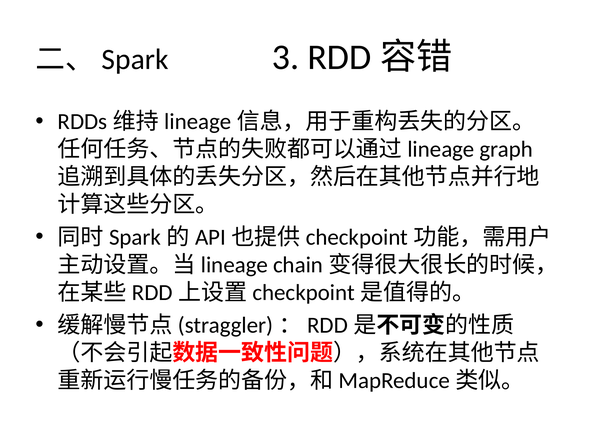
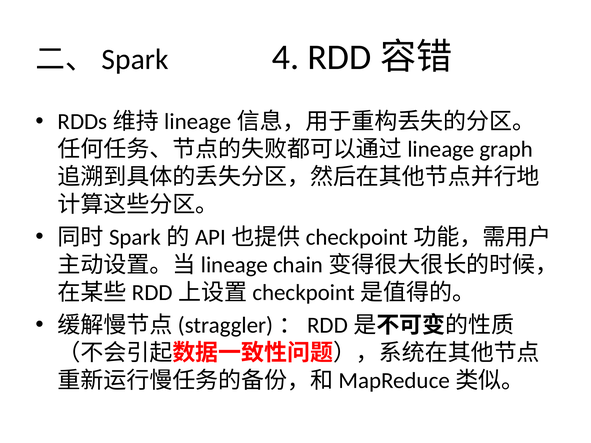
3: 3 -> 4
